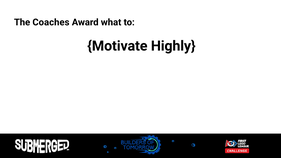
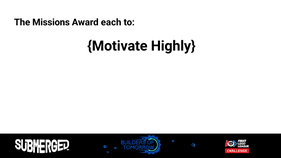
Coaches: Coaches -> Missions
what: what -> each
